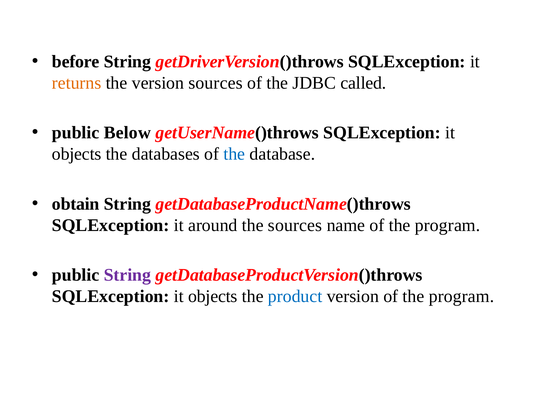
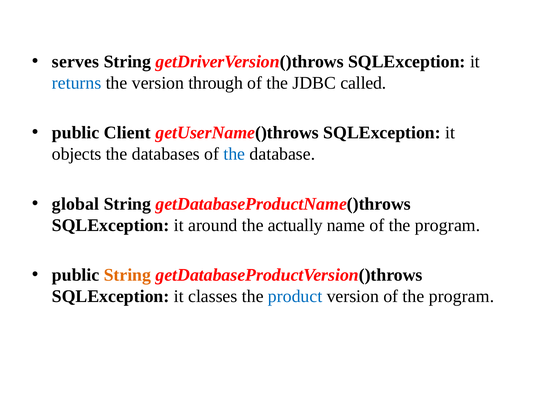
before: before -> serves
returns colour: orange -> blue
version sources: sources -> through
Below: Below -> Client
obtain: obtain -> global
the sources: sources -> actually
String at (127, 275) colour: purple -> orange
objects at (213, 296): objects -> classes
